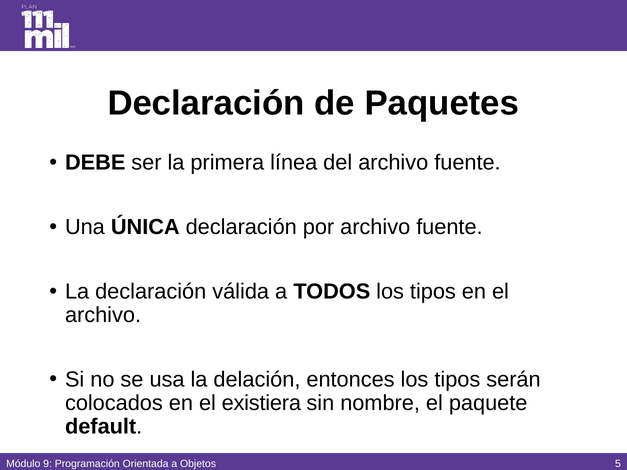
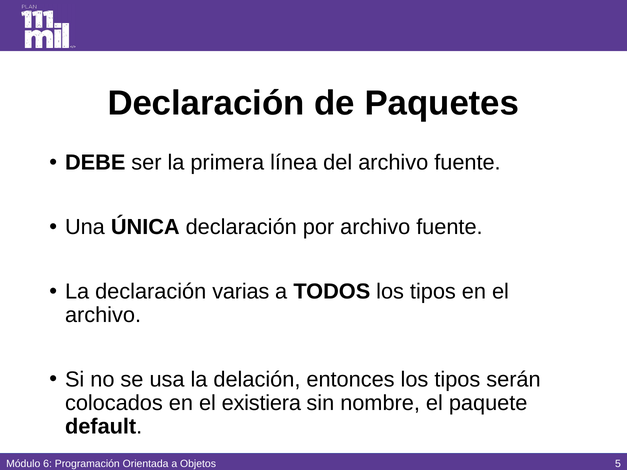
válida: válida -> varias
9: 9 -> 6
